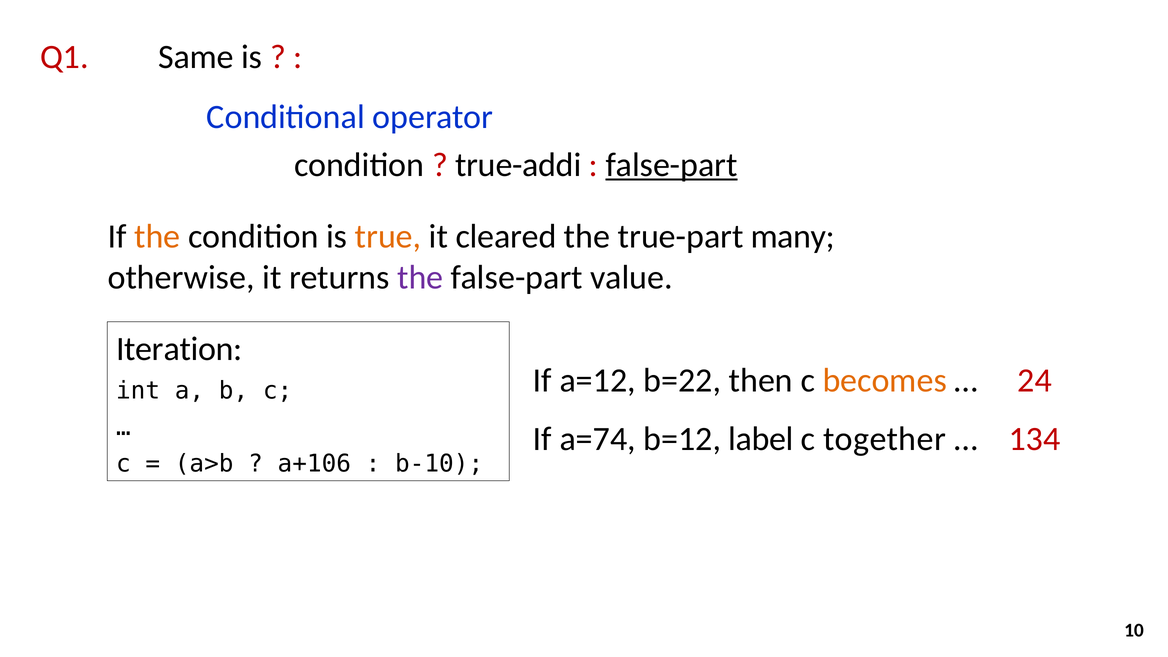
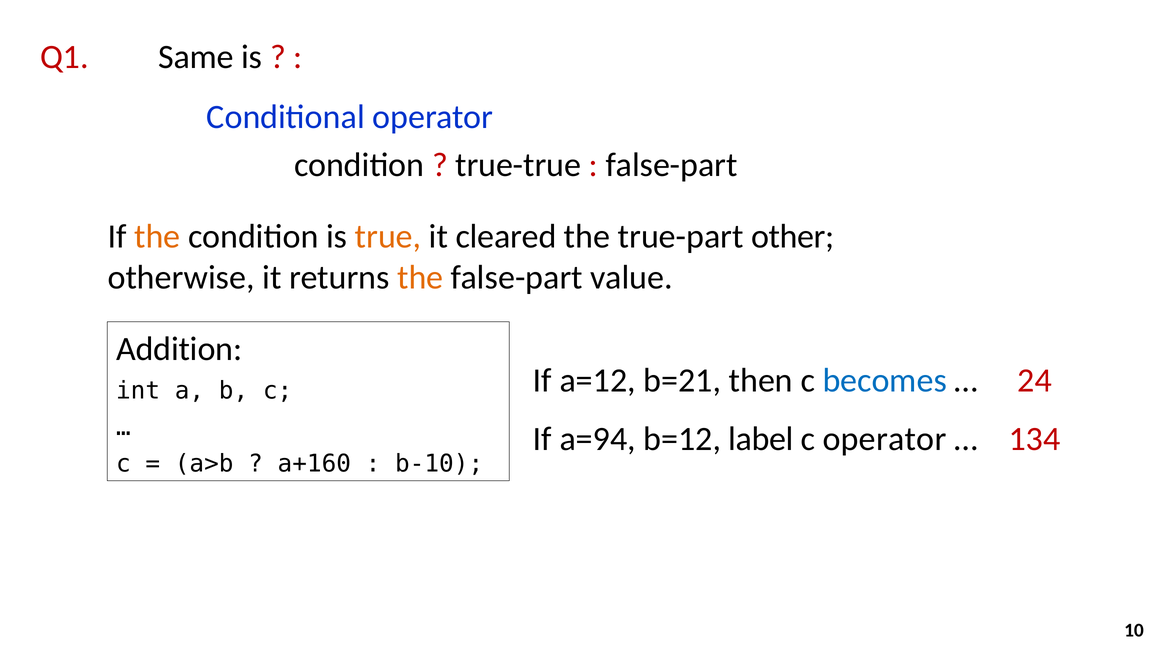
true-addi: true-addi -> true-true
false-part at (671, 165) underline: present -> none
many: many -> other
the at (420, 277) colour: purple -> orange
Iteration: Iteration -> Addition
b=22: b=22 -> b=21
becomes colour: orange -> blue
a=74: a=74 -> a=94
c together: together -> operator
a+106: a+106 -> a+160
